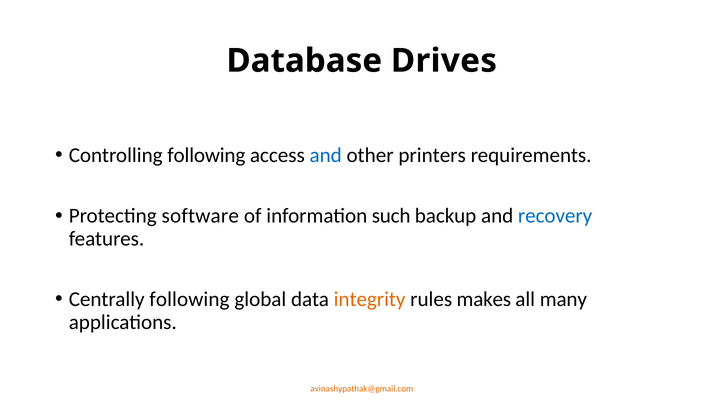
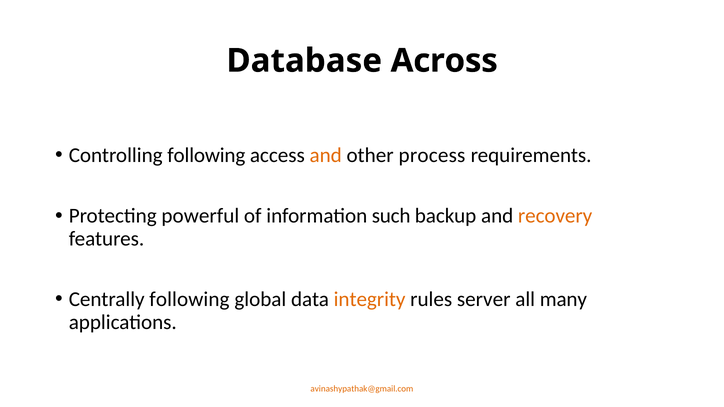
Drives: Drives -> Across
and at (326, 155) colour: blue -> orange
printers: printers -> process
software: software -> powerful
recovery colour: blue -> orange
makes: makes -> server
